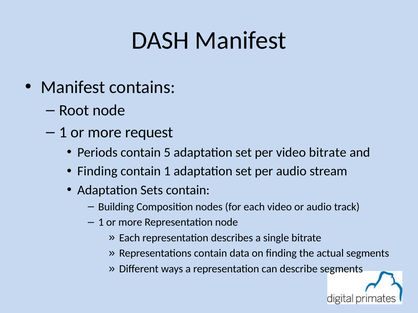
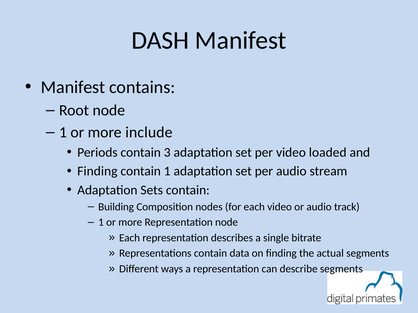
request: request -> include
5: 5 -> 3
video bitrate: bitrate -> loaded
